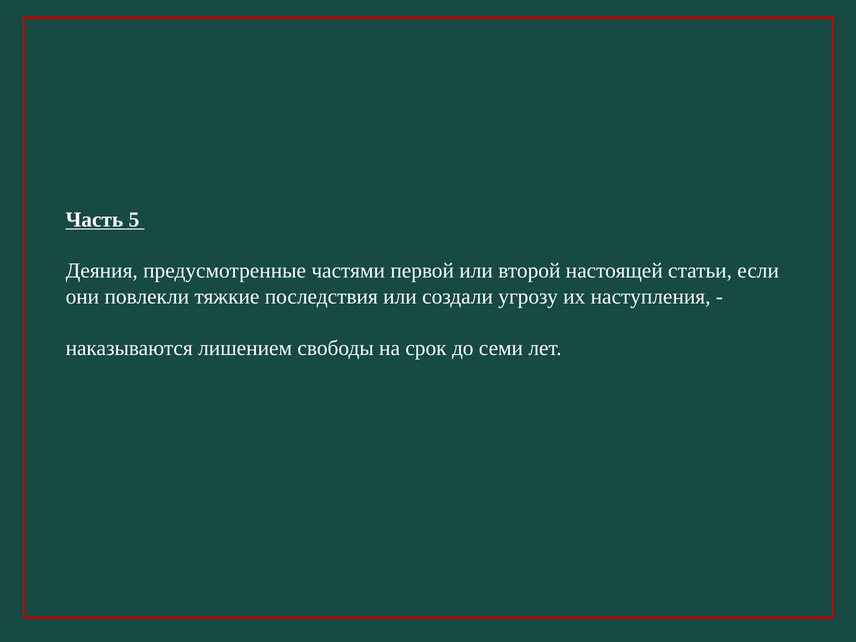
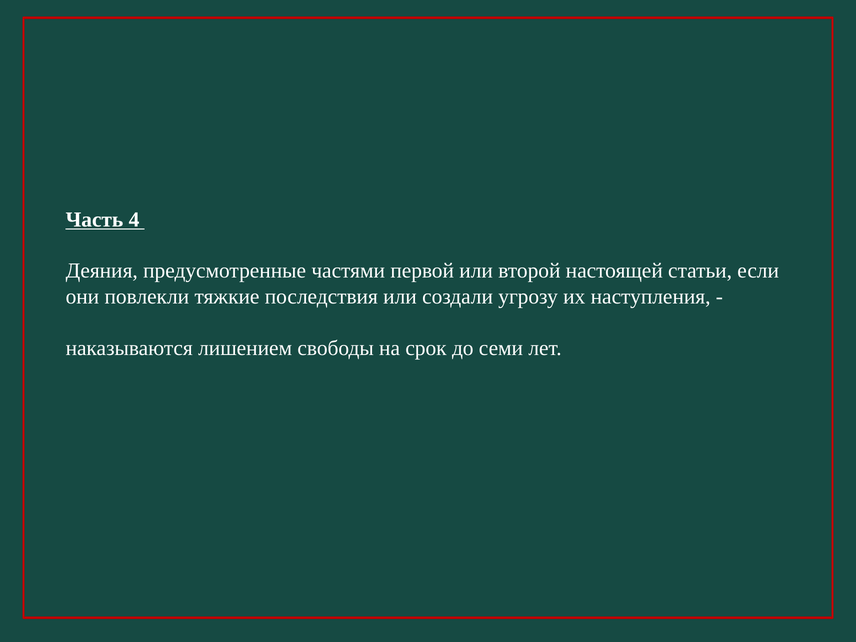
5: 5 -> 4
